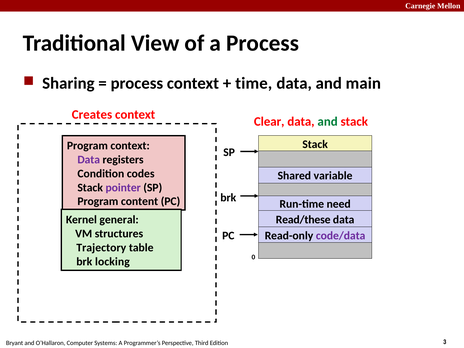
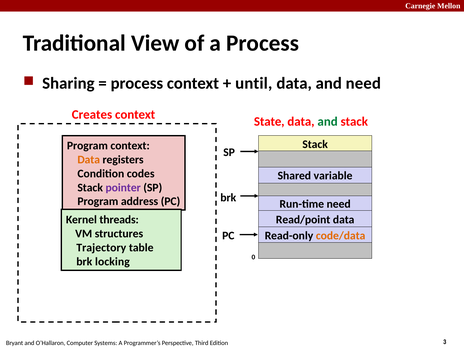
time: time -> until
and main: main -> need
Clear: Clear -> State
Data at (89, 160) colour: purple -> orange
content: content -> address
Read/these: Read/these -> Read/point
general: general -> threads
code/data colour: purple -> orange
